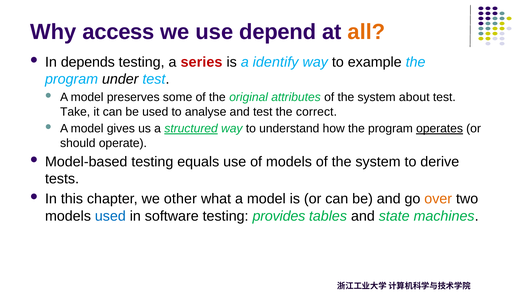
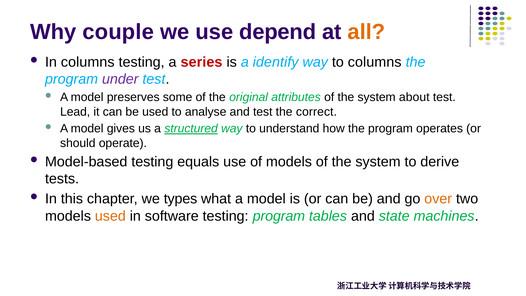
access: access -> couple
In depends: depends -> columns
to example: example -> columns
under colour: black -> purple
Take: Take -> Lead
operates underline: present -> none
other: other -> types
used at (110, 216) colour: blue -> orange
testing provides: provides -> program
